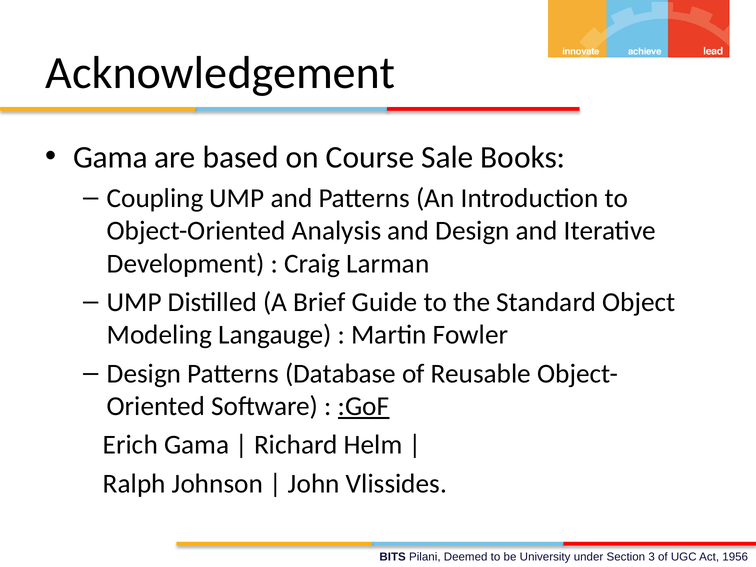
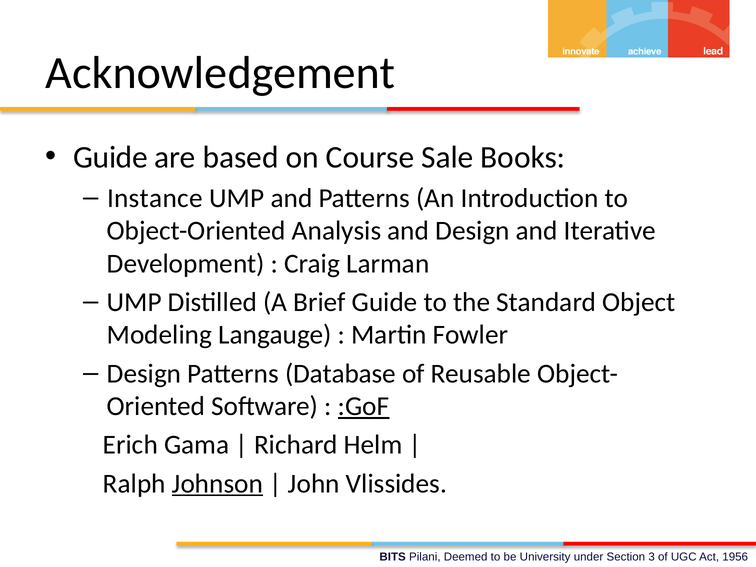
Gama at (111, 157): Gama -> Guide
Coupling: Coupling -> Instance
Johnson underline: none -> present
